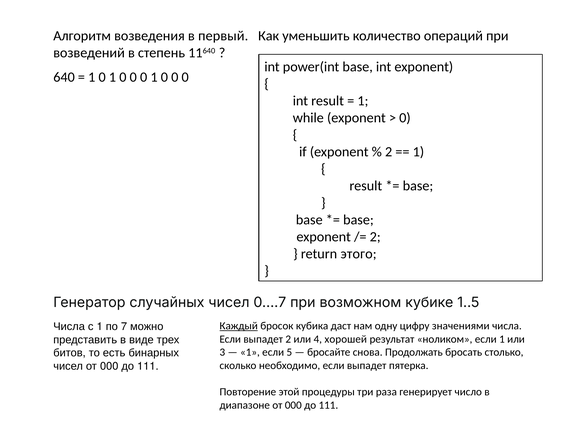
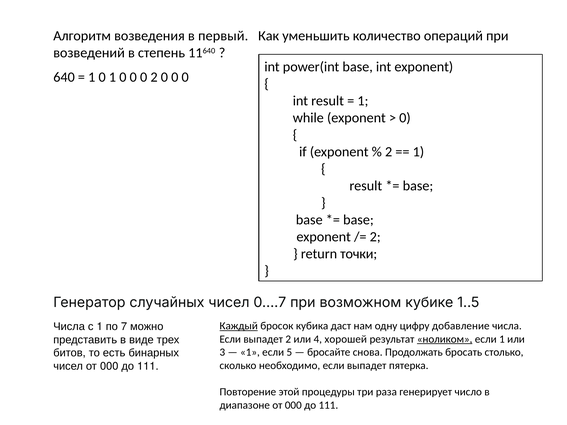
0 0 1: 1 -> 2
этого: этого -> точки
значениями: значениями -> добавление
ноликом underline: none -> present
